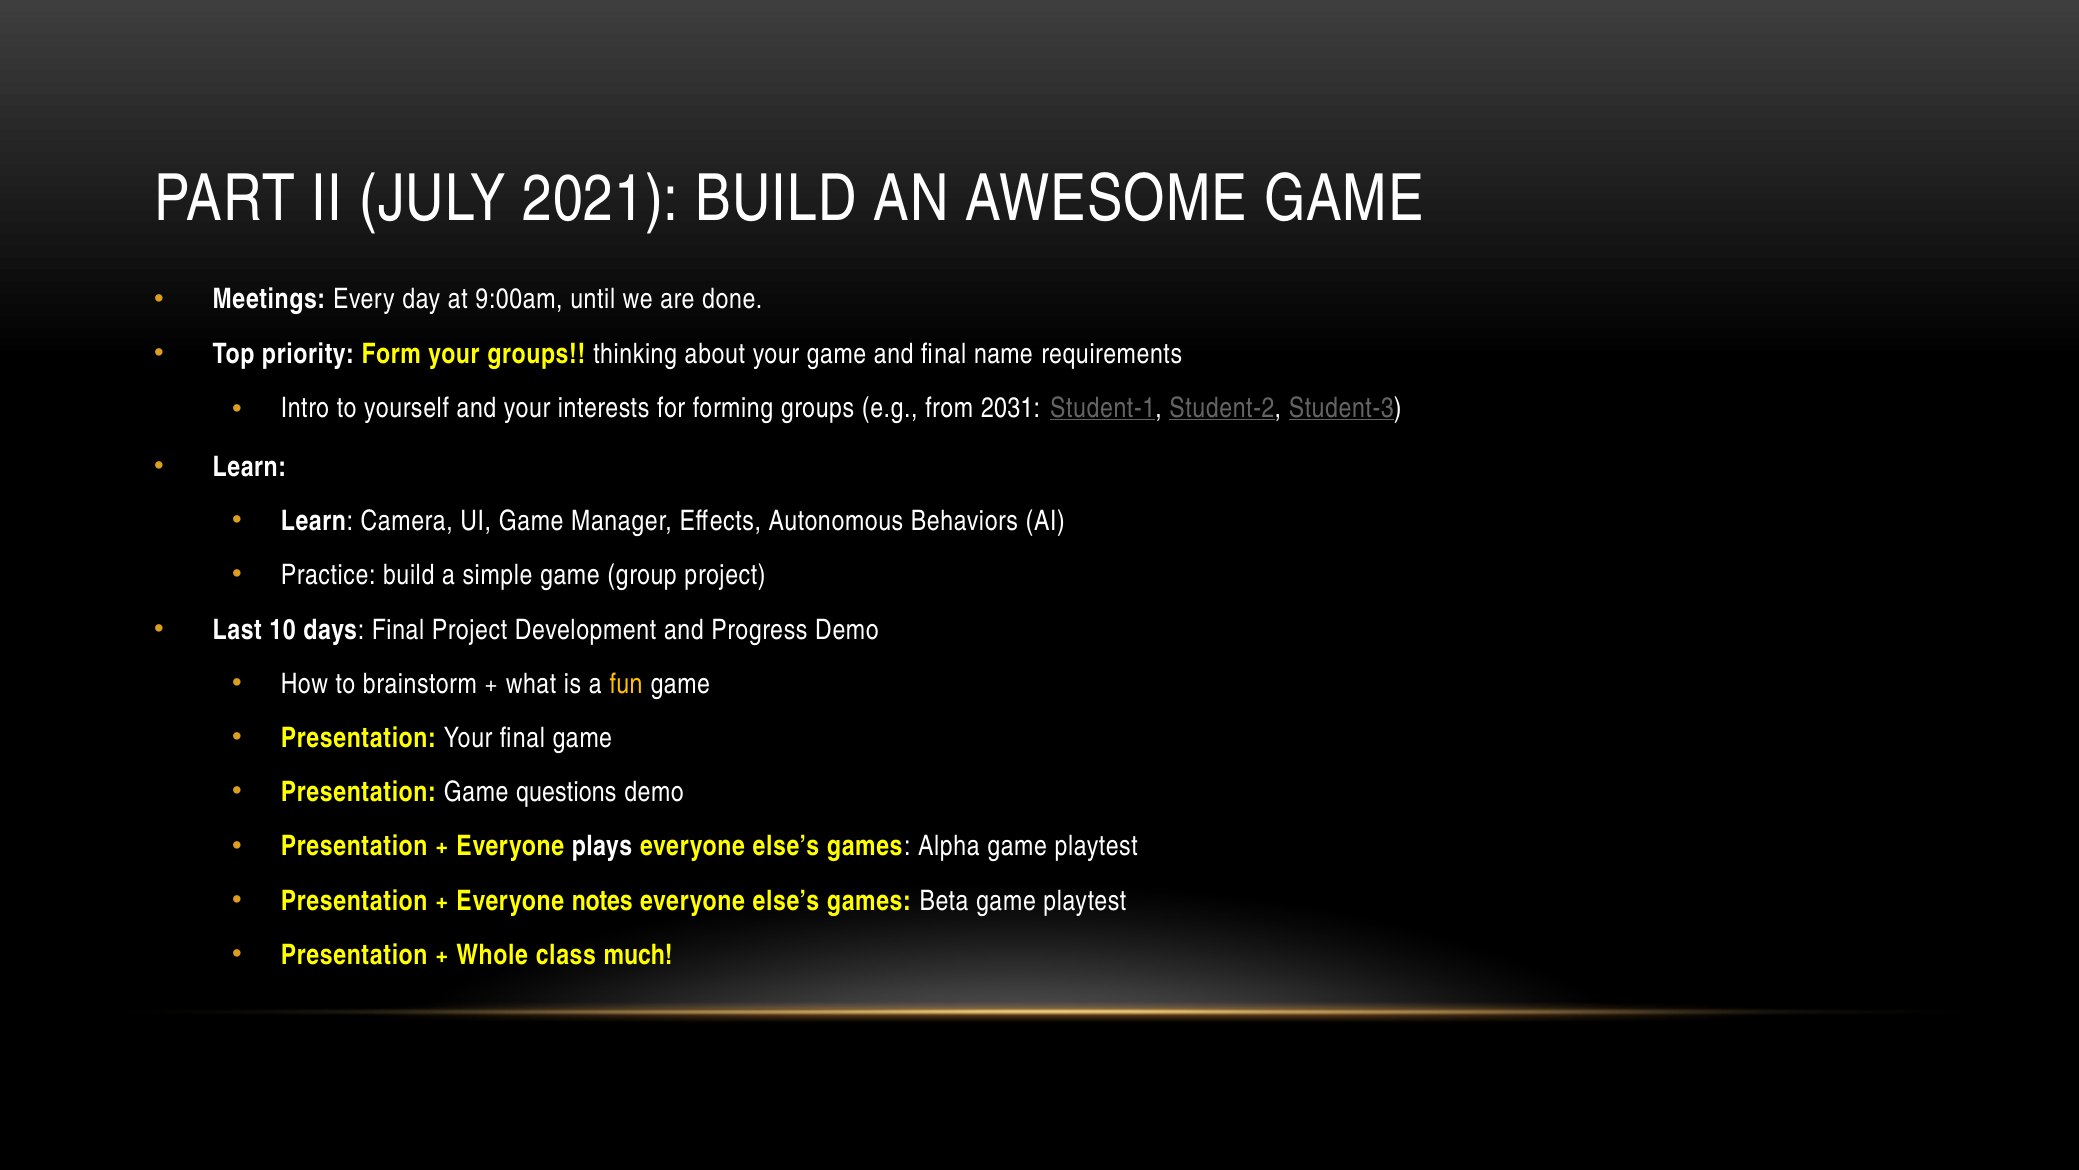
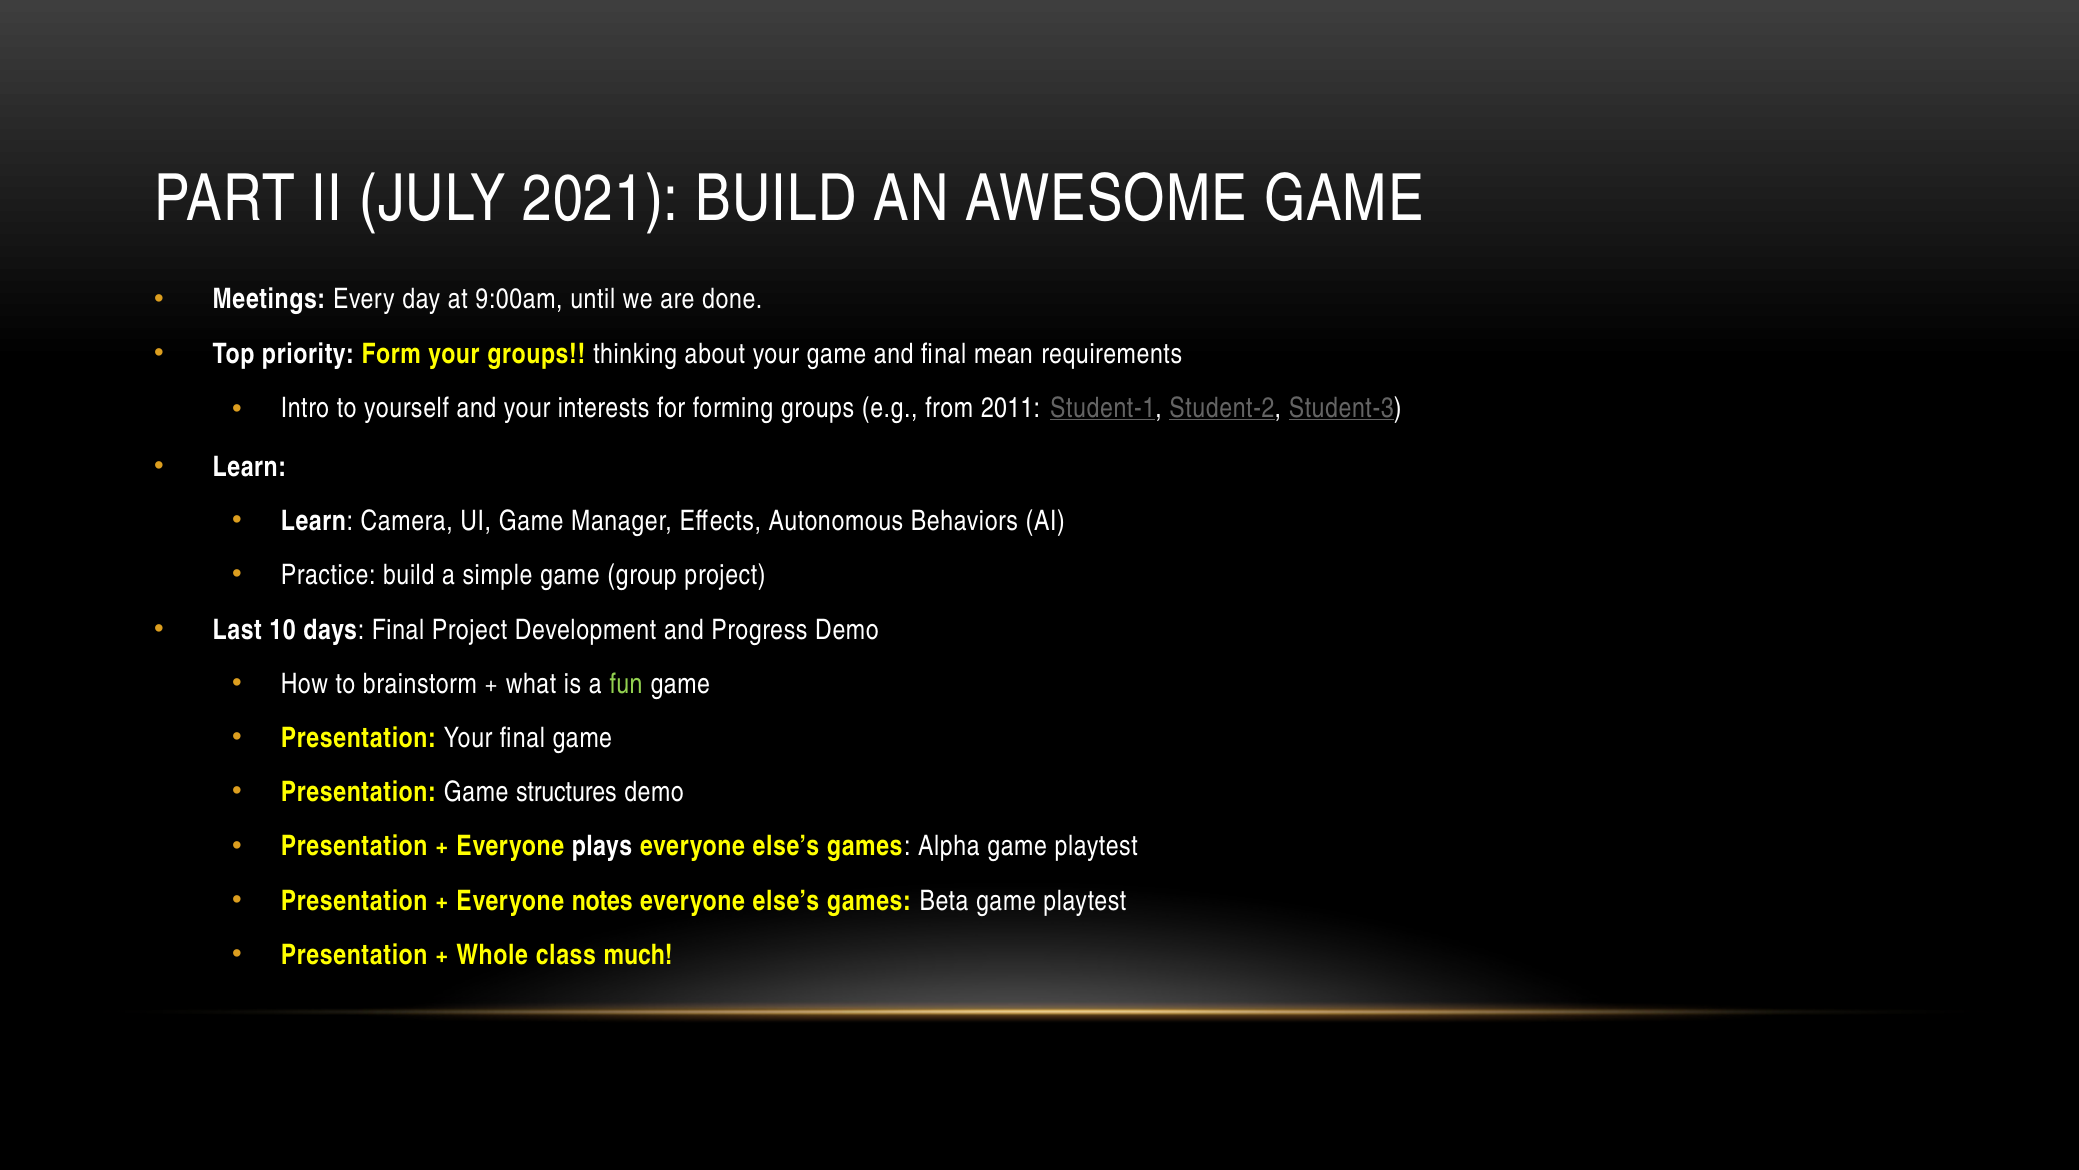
name: name -> mean
2031: 2031 -> 2011
fun colour: yellow -> light green
questions: questions -> structures
